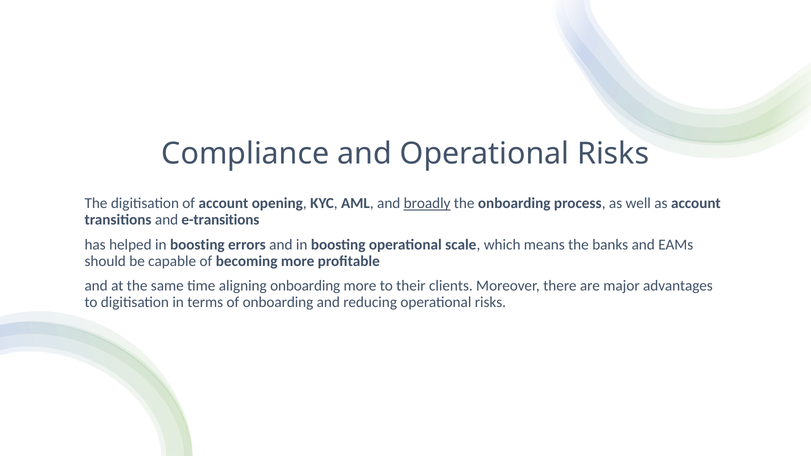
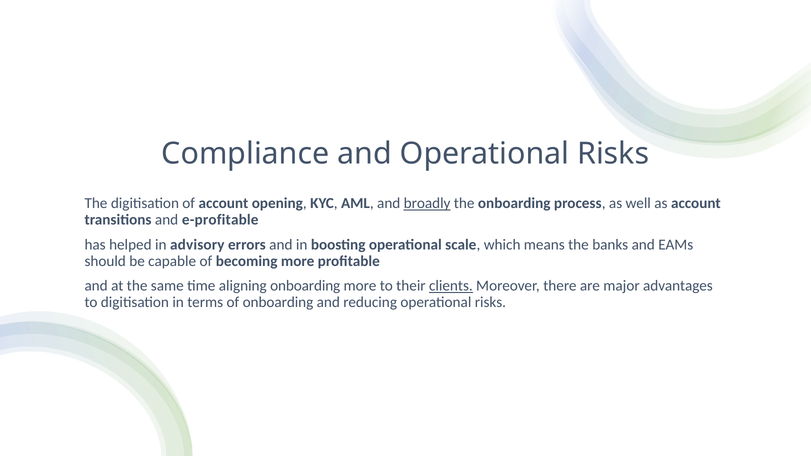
e-transitions: e-transitions -> e-profitable
helped in boosting: boosting -> advisory
clients underline: none -> present
